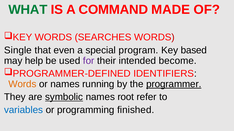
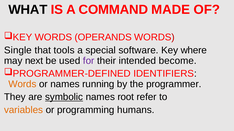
WHAT colour: green -> black
SEARCHES: SEARCHES -> OPERANDS
even: even -> tools
program: program -> software
based: based -> where
help: help -> next
programmer underline: present -> none
variables colour: blue -> orange
finished: finished -> humans
